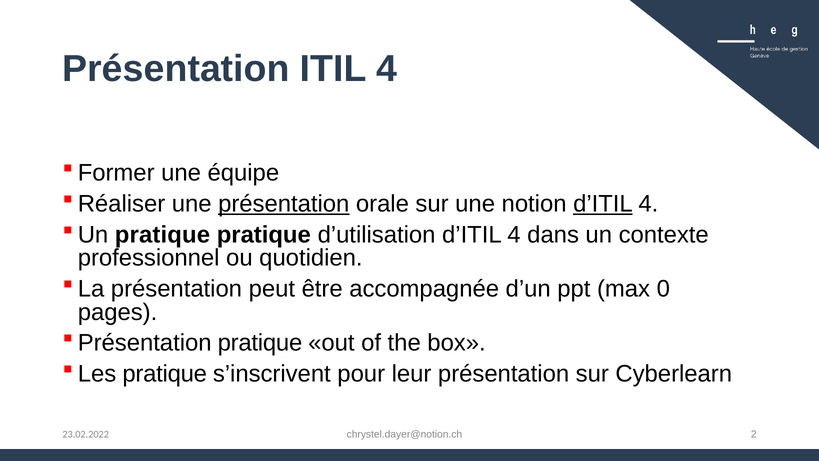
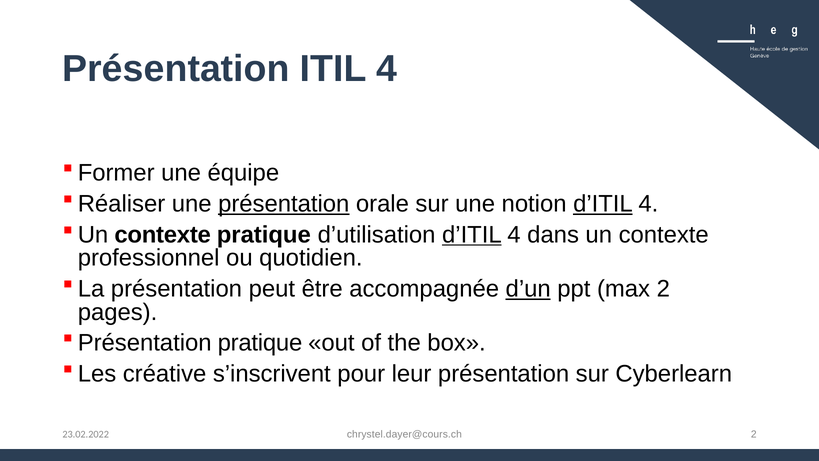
pratique at (162, 235): pratique -> contexte
d’ITIL at (472, 235) underline: none -> present
d’un underline: none -> present
max 0: 0 -> 2
pratique at (165, 374): pratique -> créative
chrystel.dayer@notion.ch: chrystel.dayer@notion.ch -> chrystel.dayer@cours.ch
